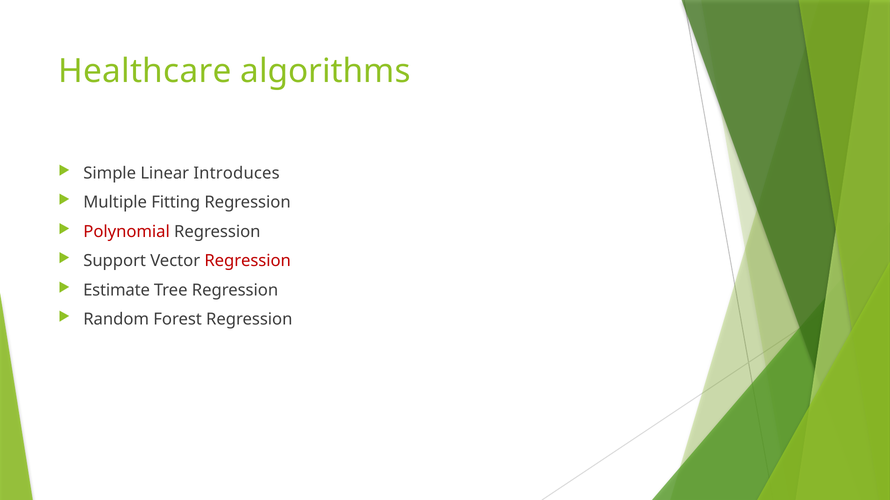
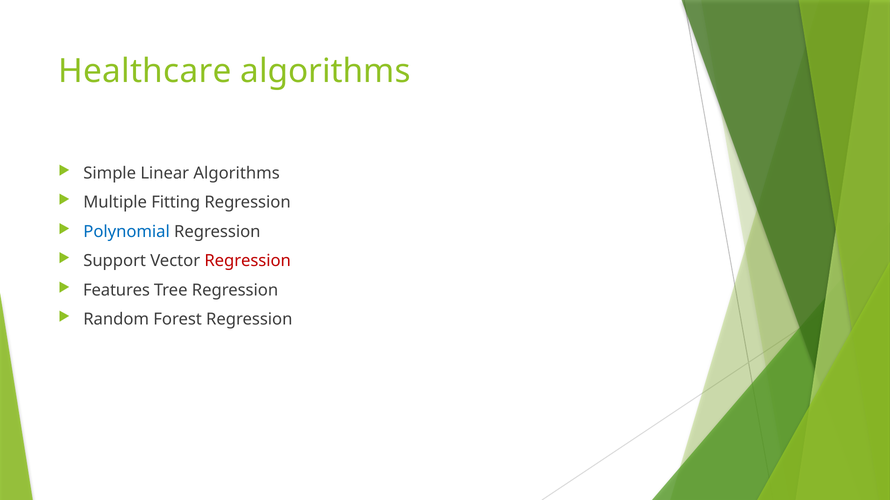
Linear Introduces: Introduces -> Algorithms
Polynomial colour: red -> blue
Estimate: Estimate -> Features
